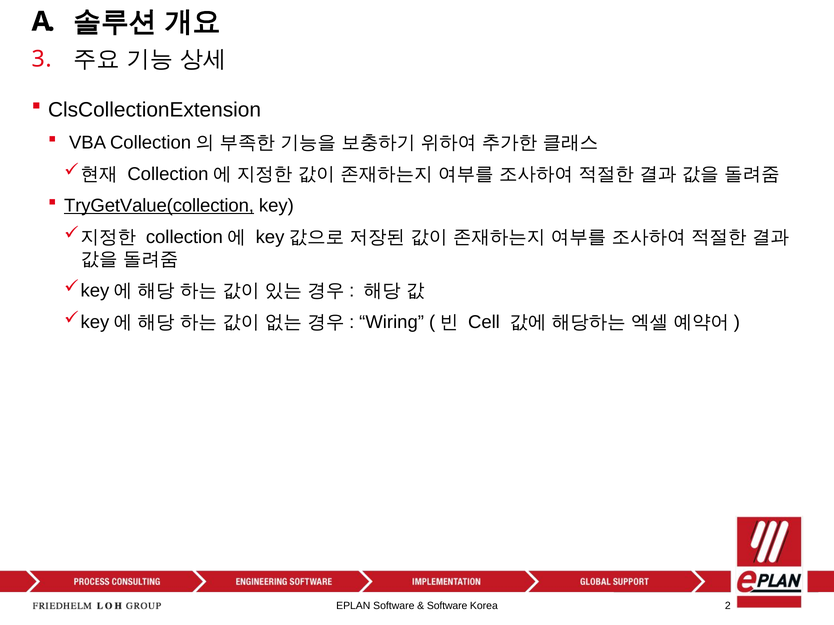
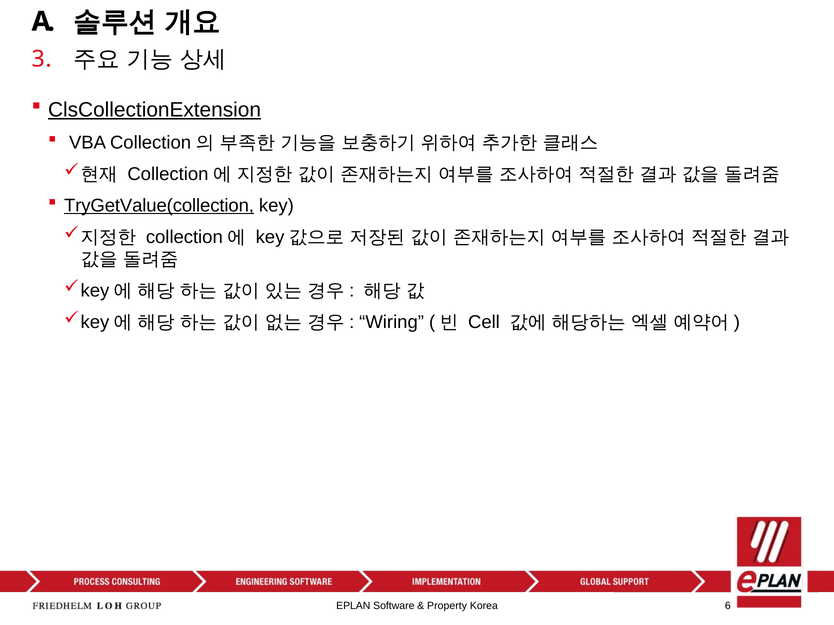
ClsCollectionExtension underline: none -> present
Software at (447, 606): Software -> Property
2: 2 -> 6
